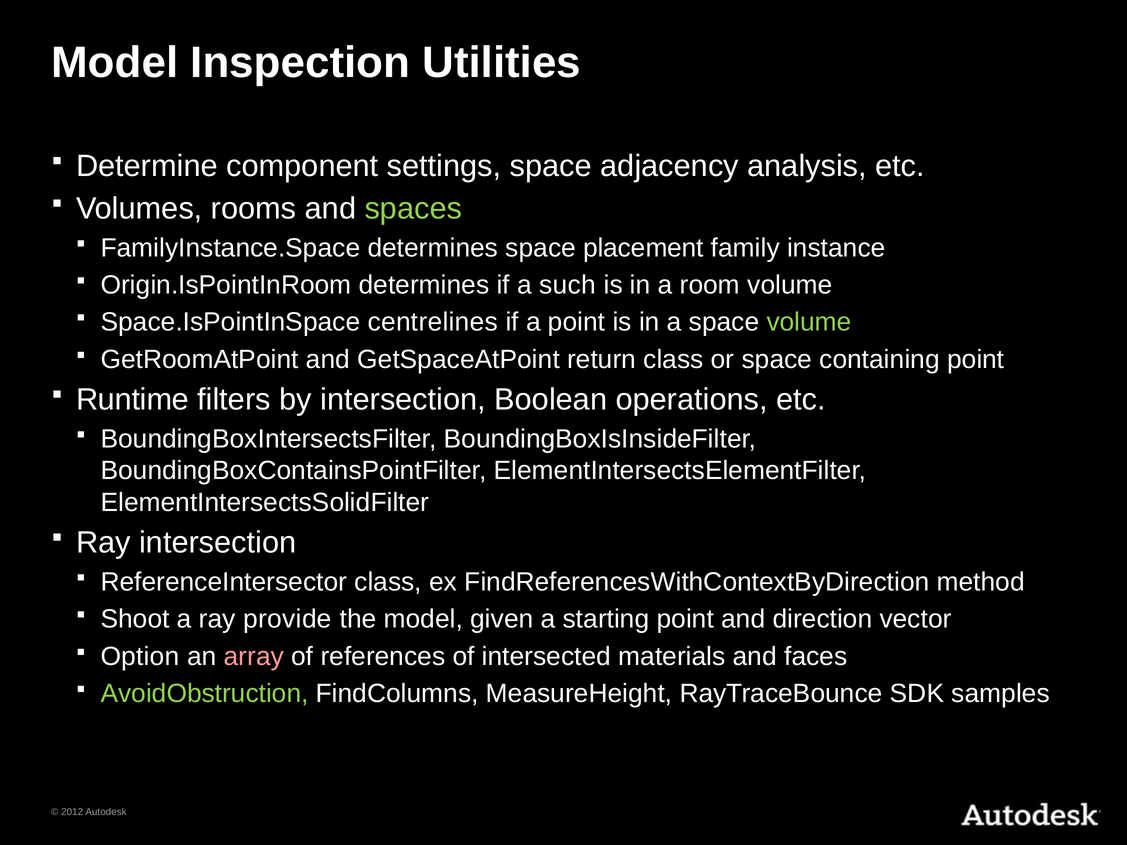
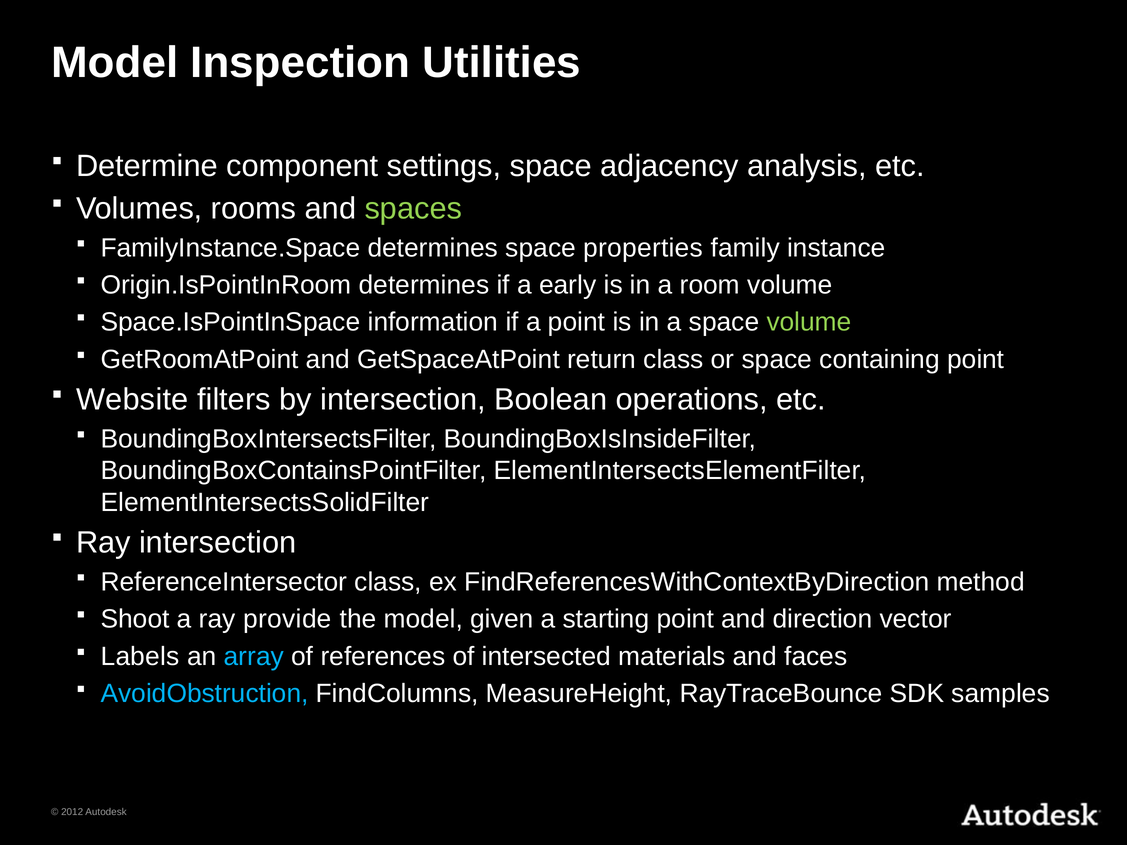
placement: placement -> properties
such: such -> early
centrelines: centrelines -> information
Runtime: Runtime -> Website
Option: Option -> Labels
array colour: pink -> light blue
AvoidObstruction colour: light green -> light blue
